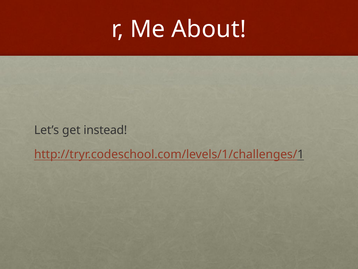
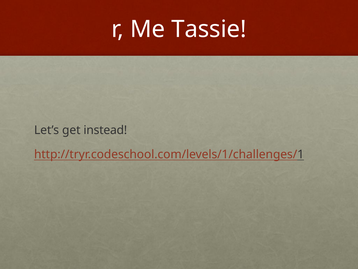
About: About -> Tassie
